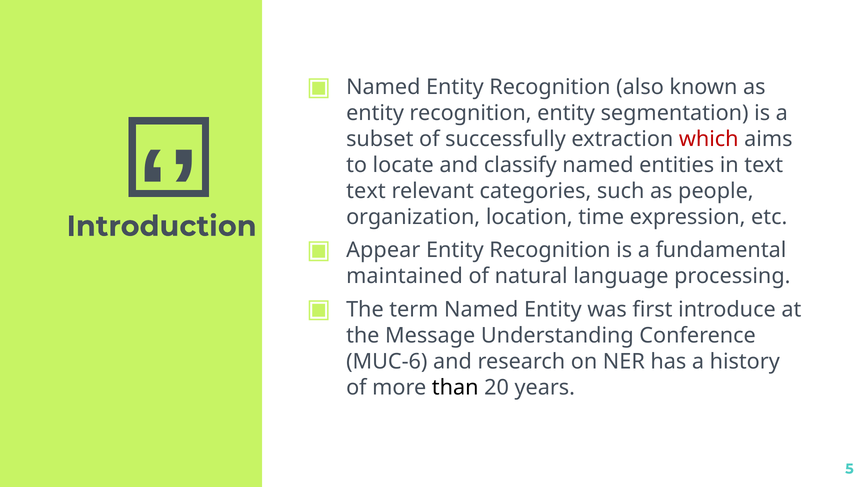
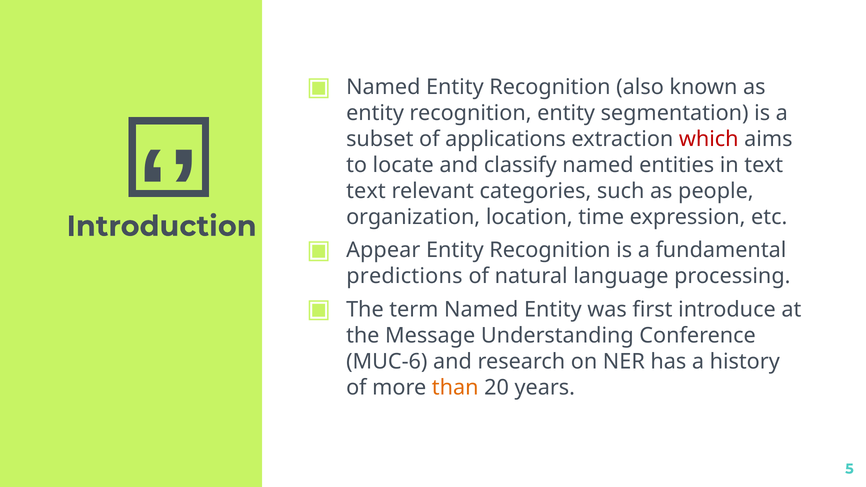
successfully: successfully -> applications
maintained: maintained -> predictions
than colour: black -> orange
